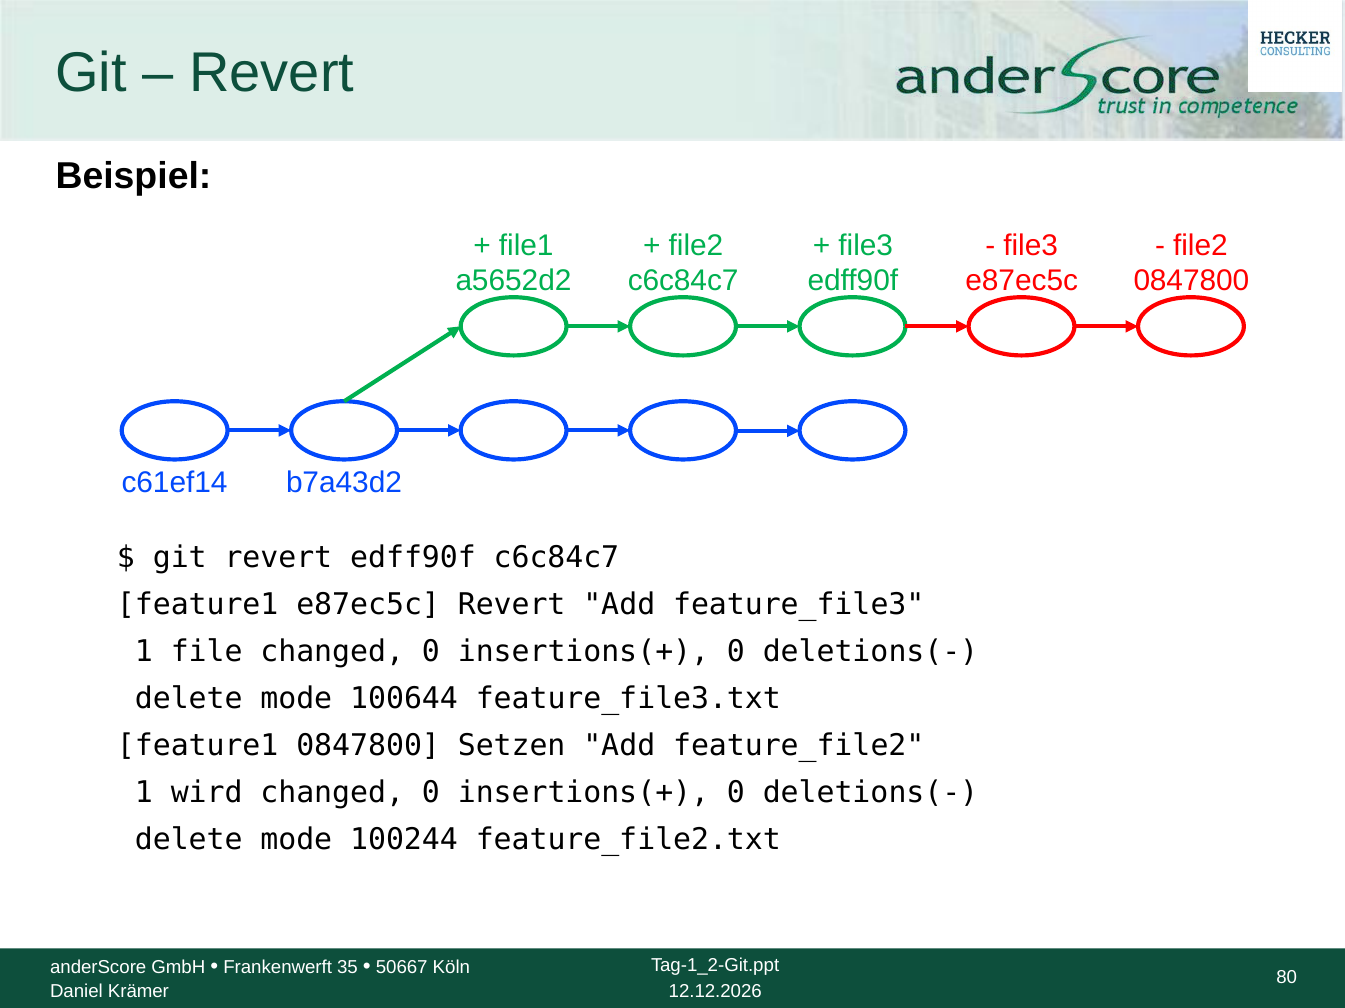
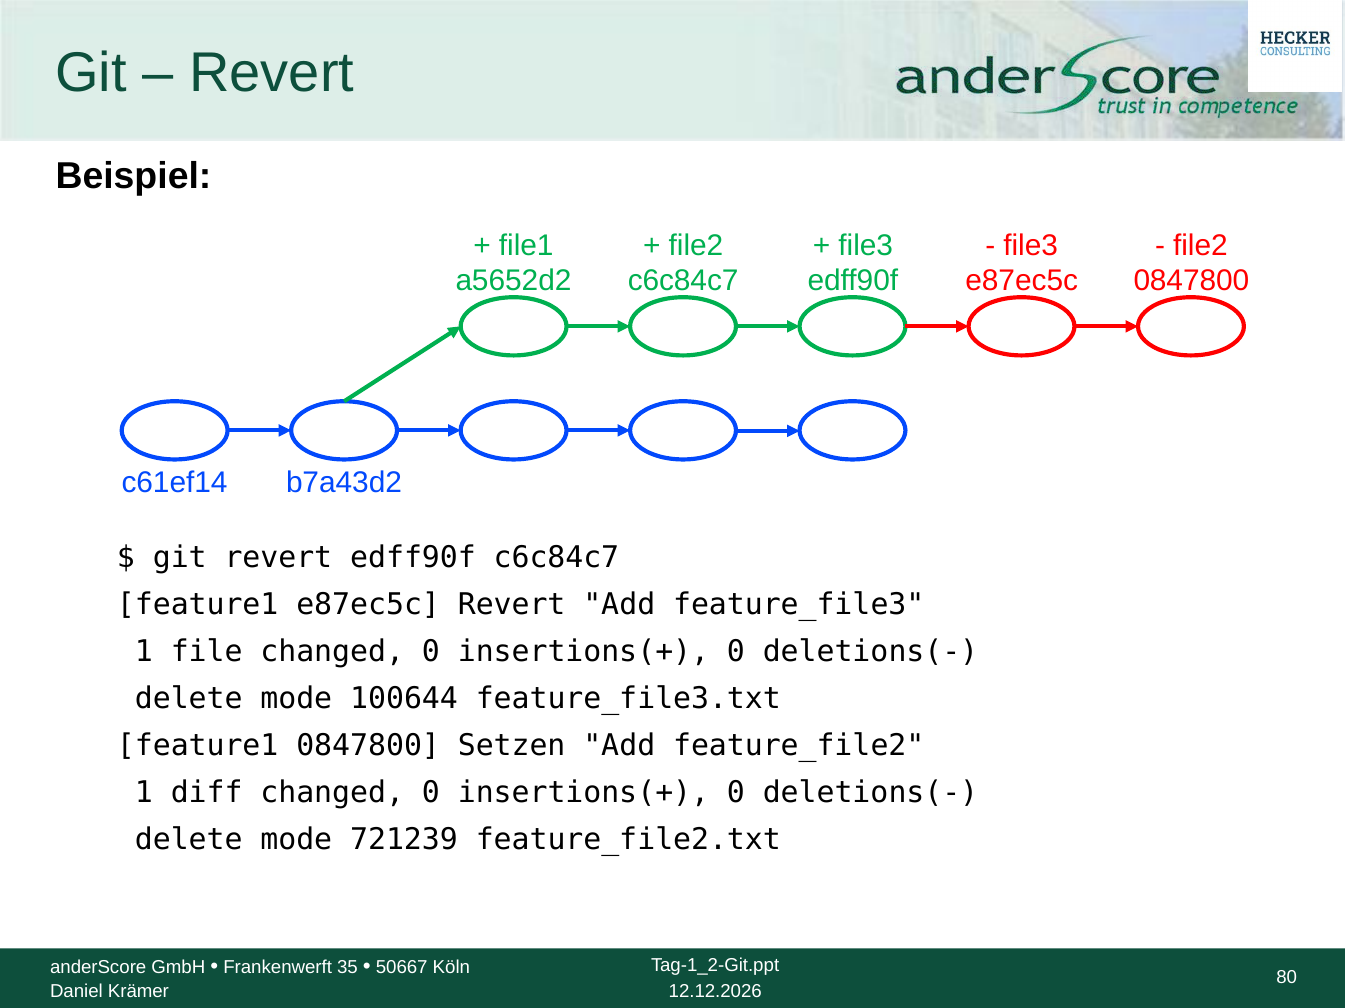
wird: wird -> diff
100244: 100244 -> 721239
